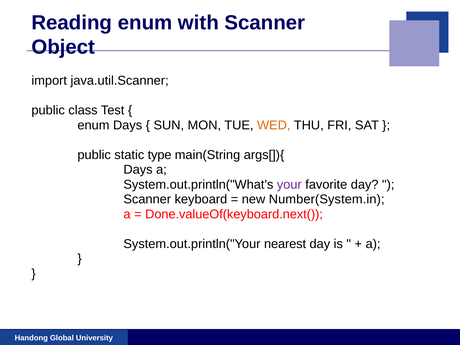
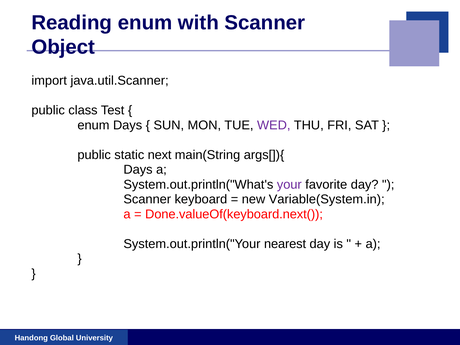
WED colour: orange -> purple
type: type -> next
Number(System.in: Number(System.in -> Variable(System.in
